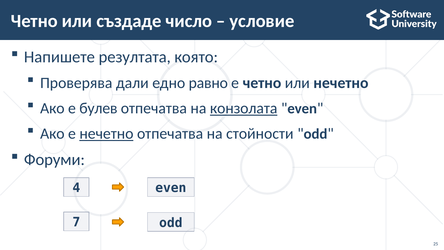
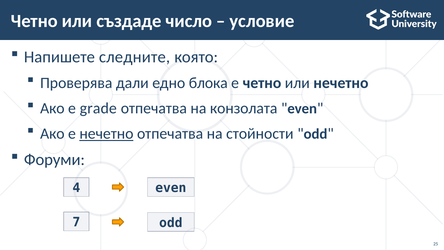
резултата: резултата -> следните
равно: равно -> блока
булев: булев -> grade
конзолата underline: present -> none
